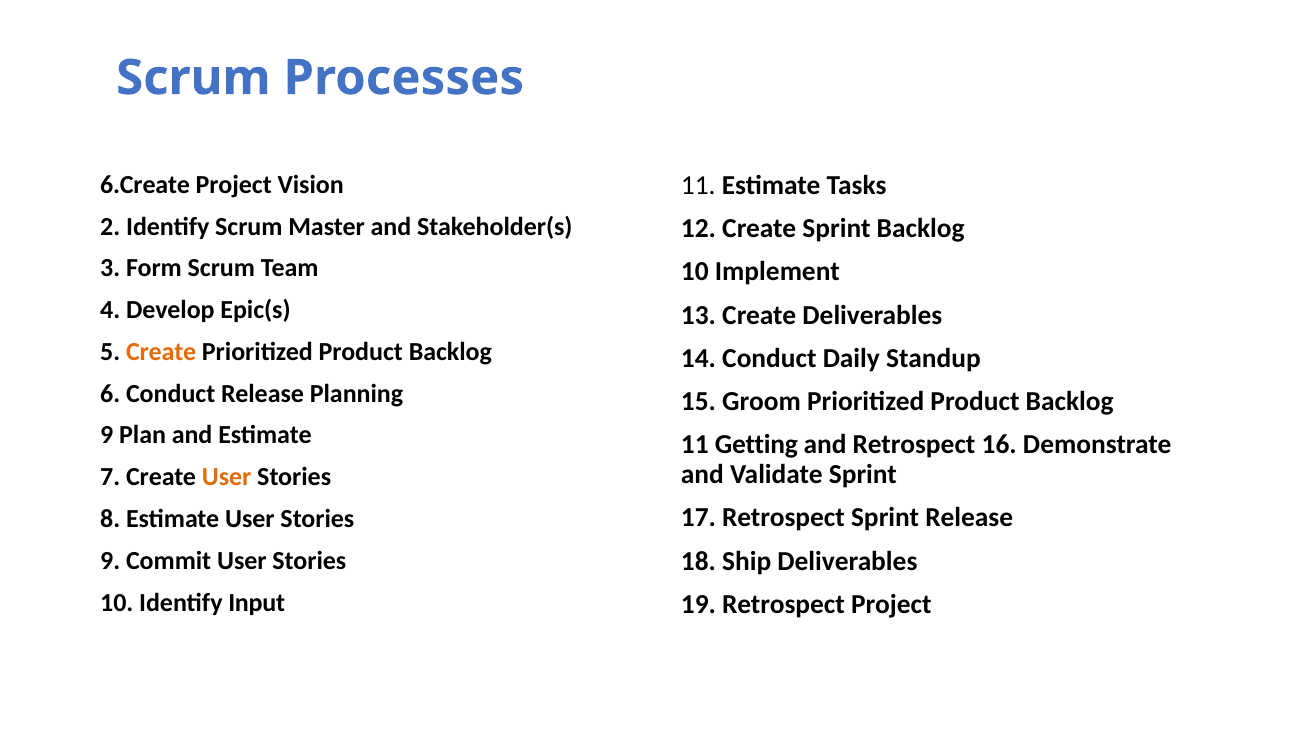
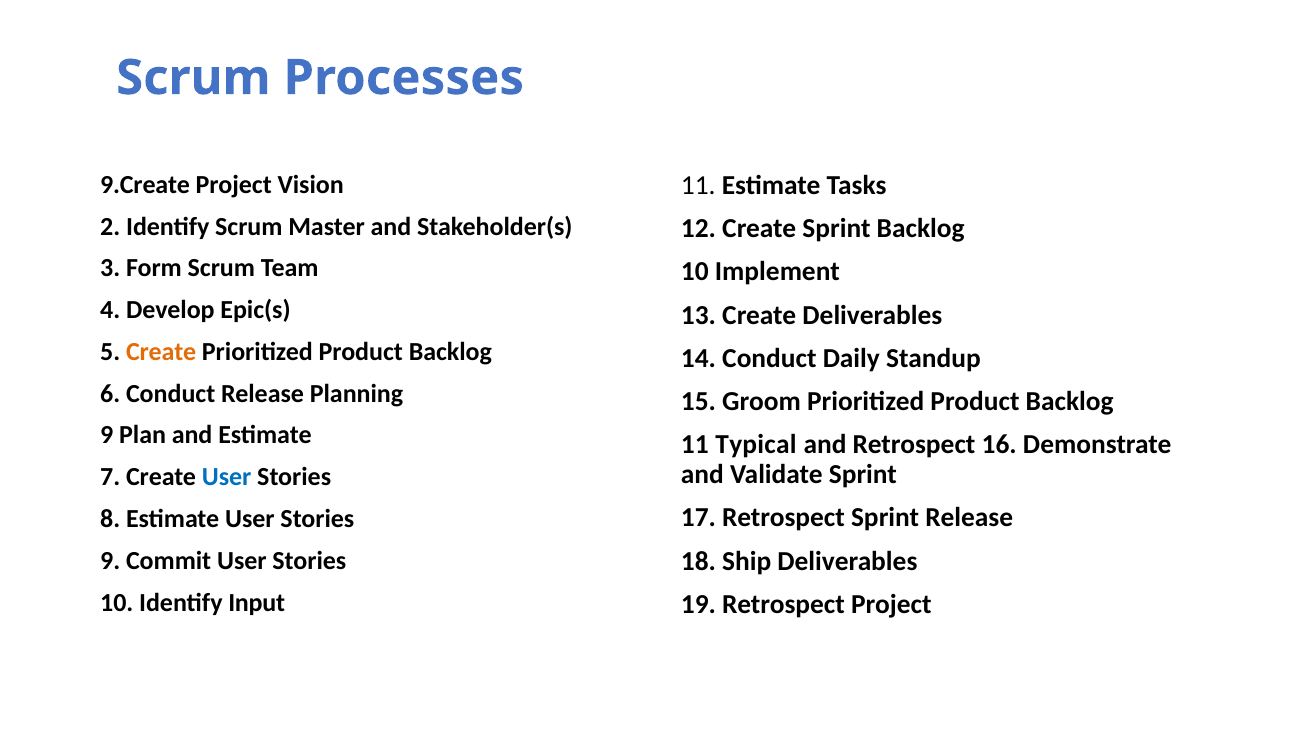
6.Create: 6.Create -> 9.Create
Getting: Getting -> Typical
User at (227, 477) colour: orange -> blue
